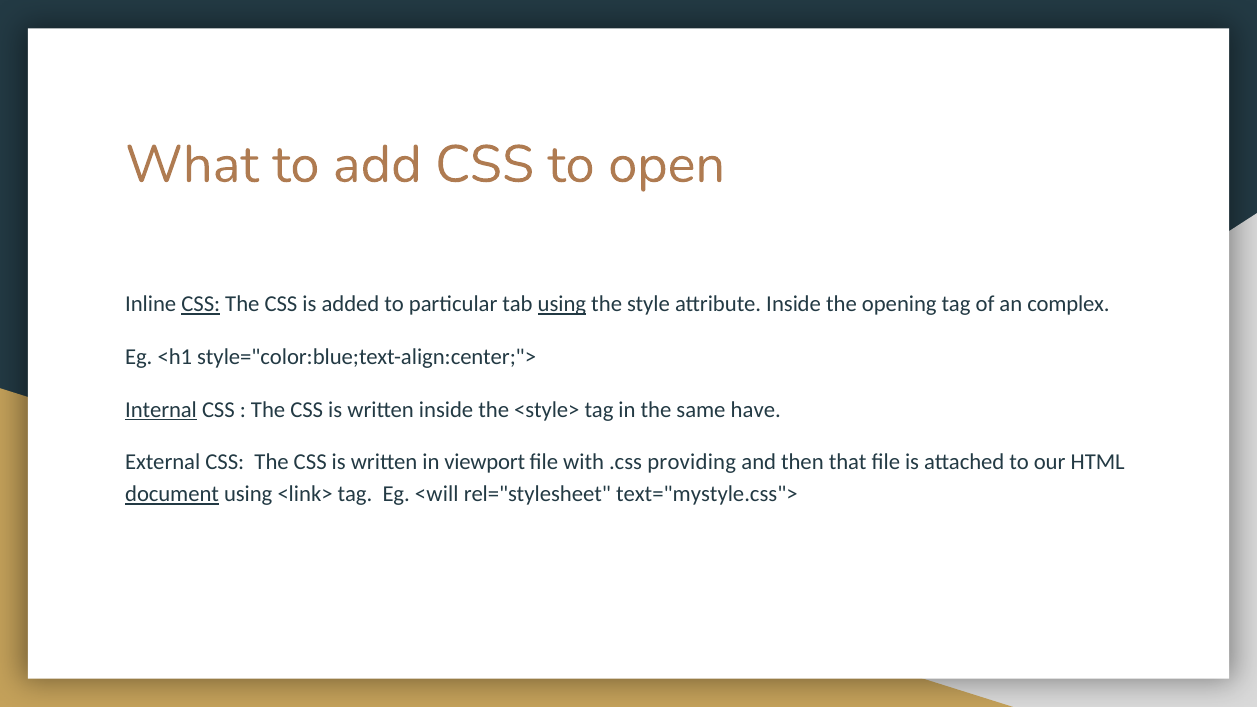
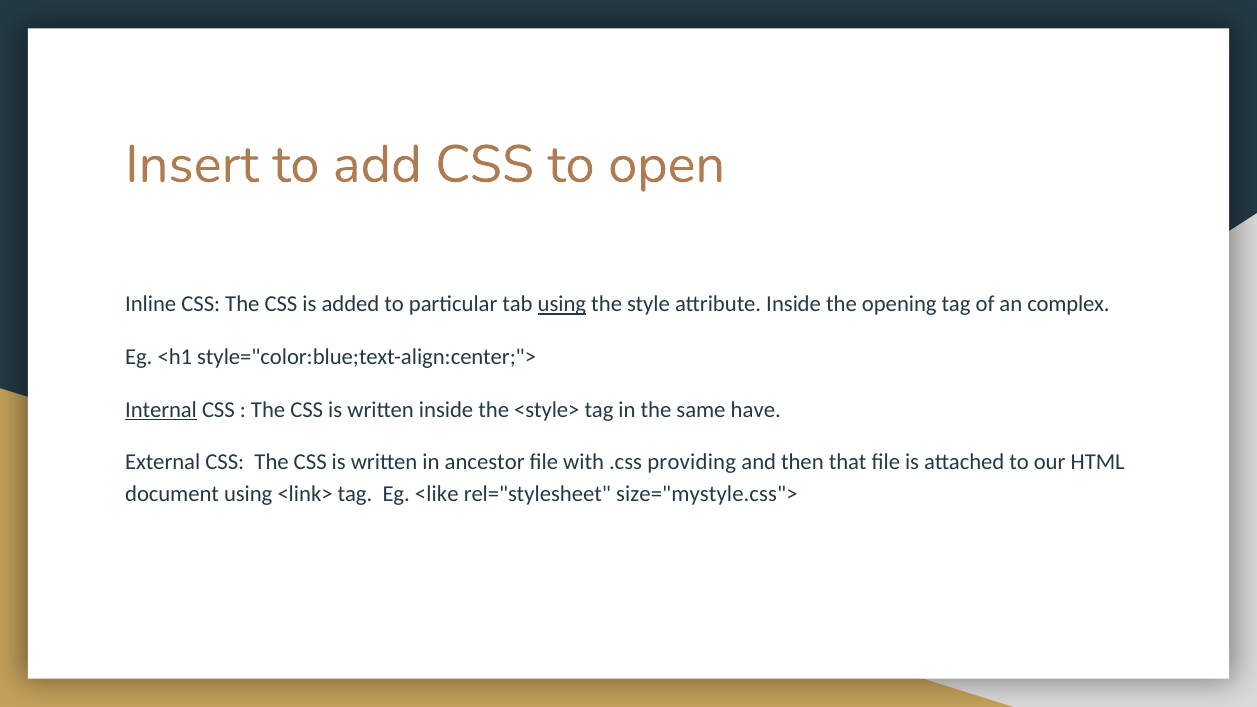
What: What -> Insert
CSS at (201, 304) underline: present -> none
viewport: viewport -> ancestor
document underline: present -> none
<will: <will -> <like
text="mystyle.css">: text="mystyle.css"> -> size="mystyle.css">
